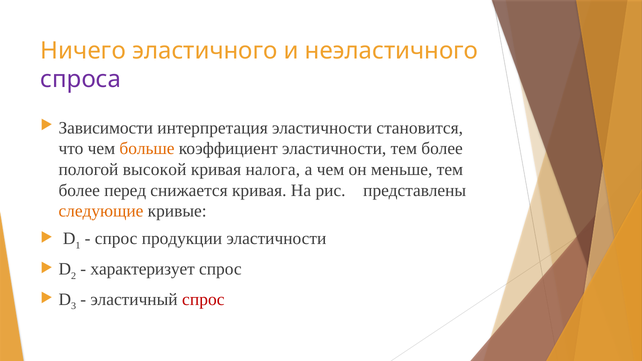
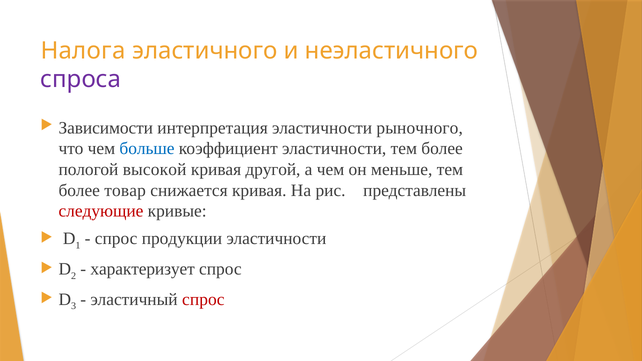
Ничего: Ничего -> Налога
становится: становится -> рыночного
больше colour: orange -> blue
налога: налога -> другой
перед: перед -> товар
следующие colour: orange -> red
